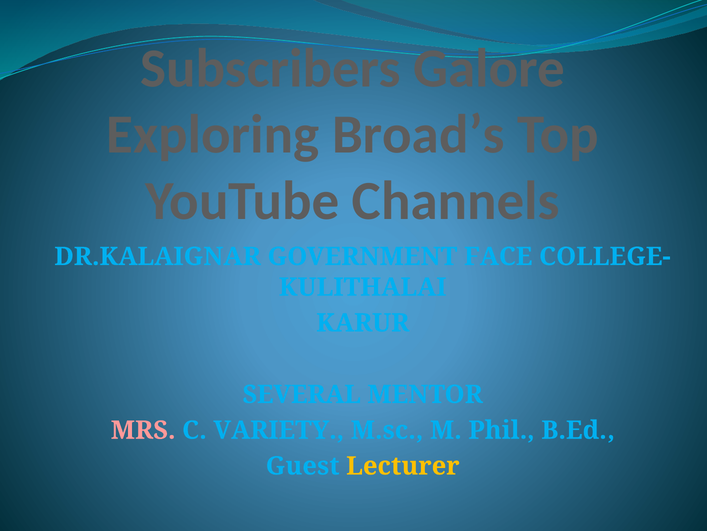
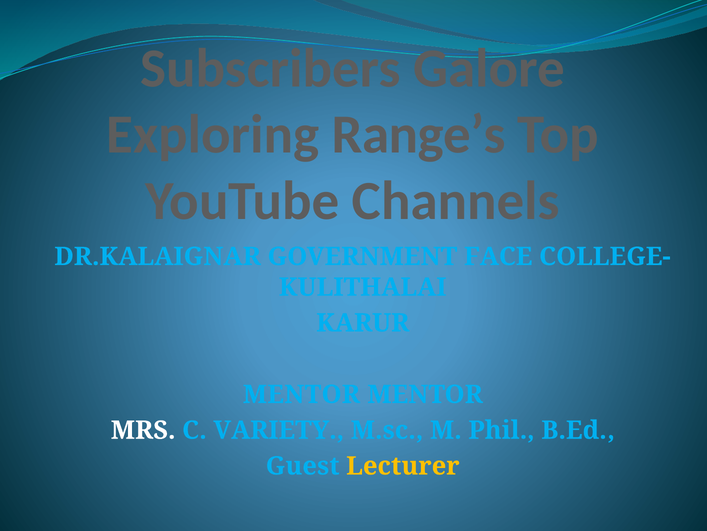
Broad’s: Broad’s -> Range’s
SEVERAL at (302, 394): SEVERAL -> MENTOR
MRS colour: pink -> white
